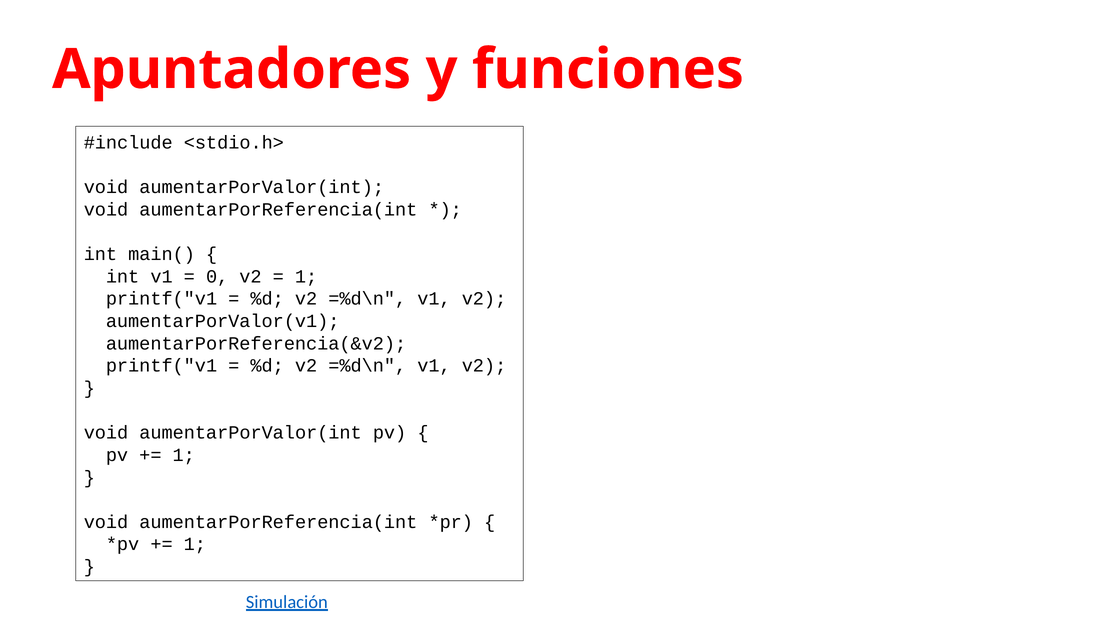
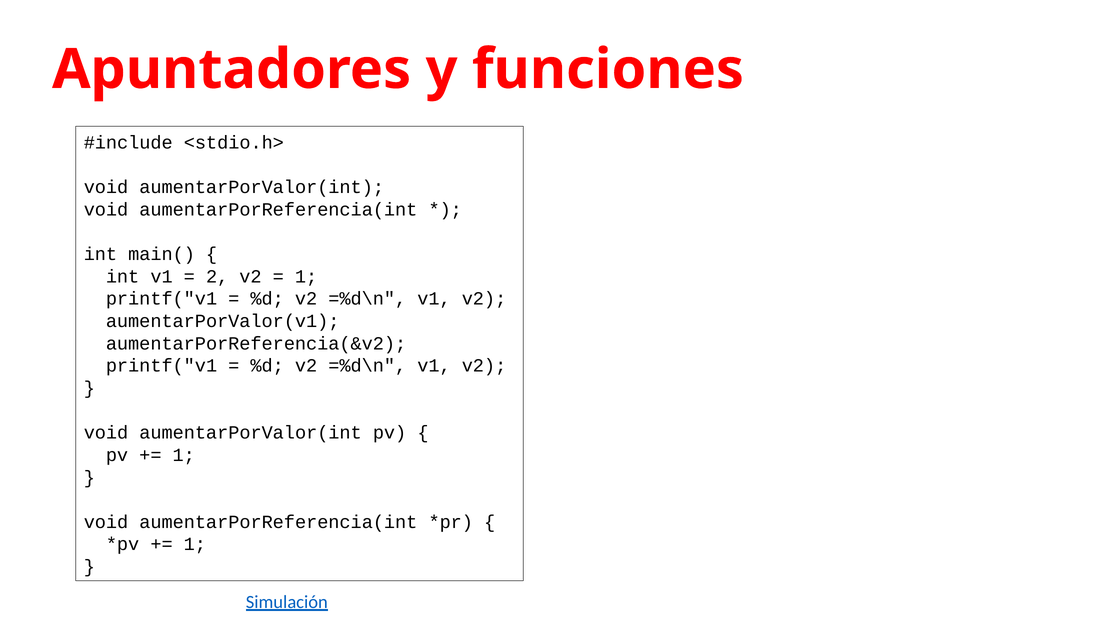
0: 0 -> 2
